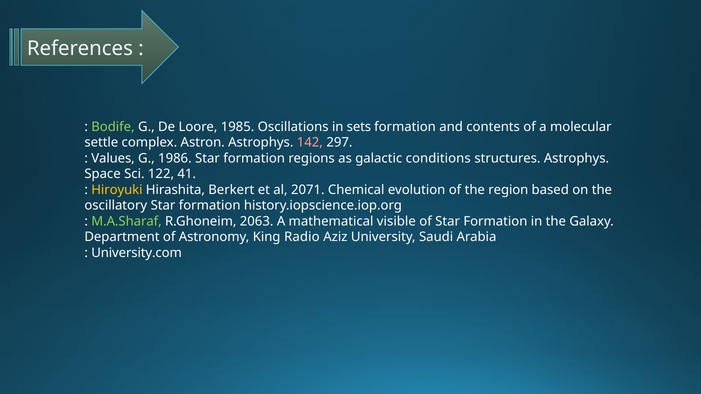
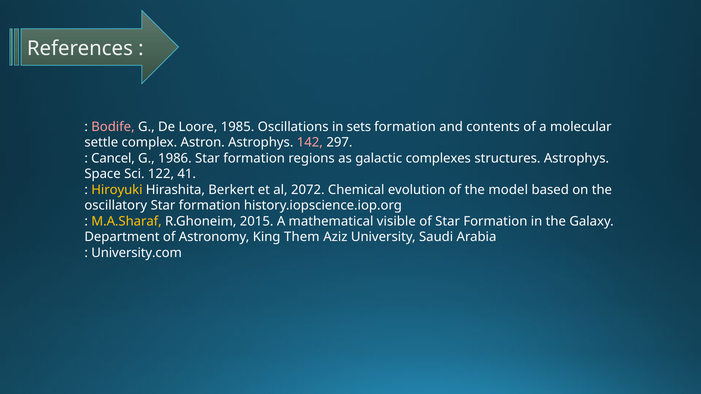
Bodife colour: light green -> pink
Values: Values -> Cancel
conditions: conditions -> complexes
2071: 2071 -> 2072
region: region -> model
M.A.Sharaf colour: light green -> yellow
2063: 2063 -> 2015
Radio: Radio -> Them
